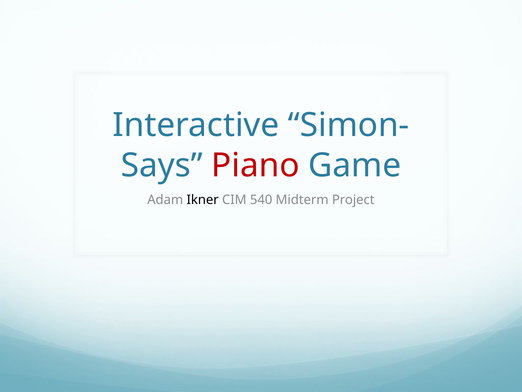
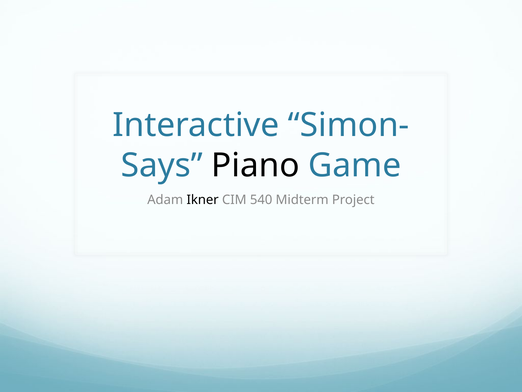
Piano colour: red -> black
